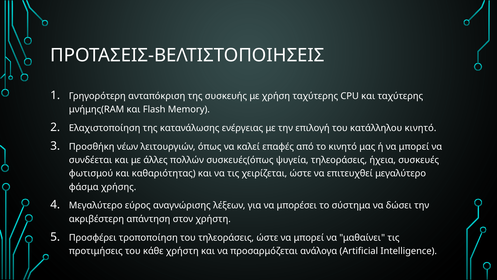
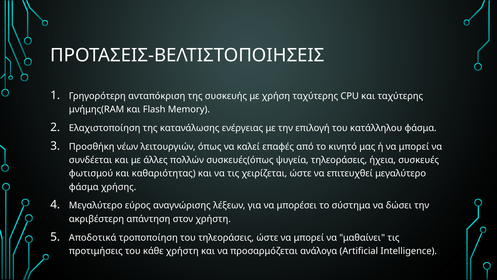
κατάλληλου κινητό: κινητό -> φάσμα
Προσφέρει: Προσφέρει -> Αποδοτικά
